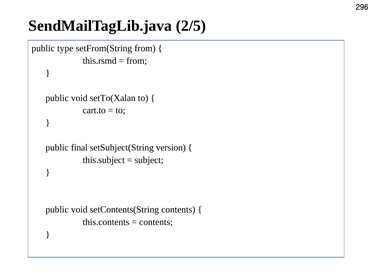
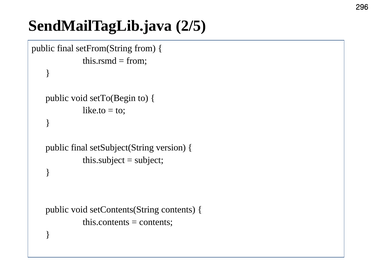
type at (65, 48): type -> final
setTo(Xalan: setTo(Xalan -> setTo(Begin
cart.to: cart.to -> like.to
